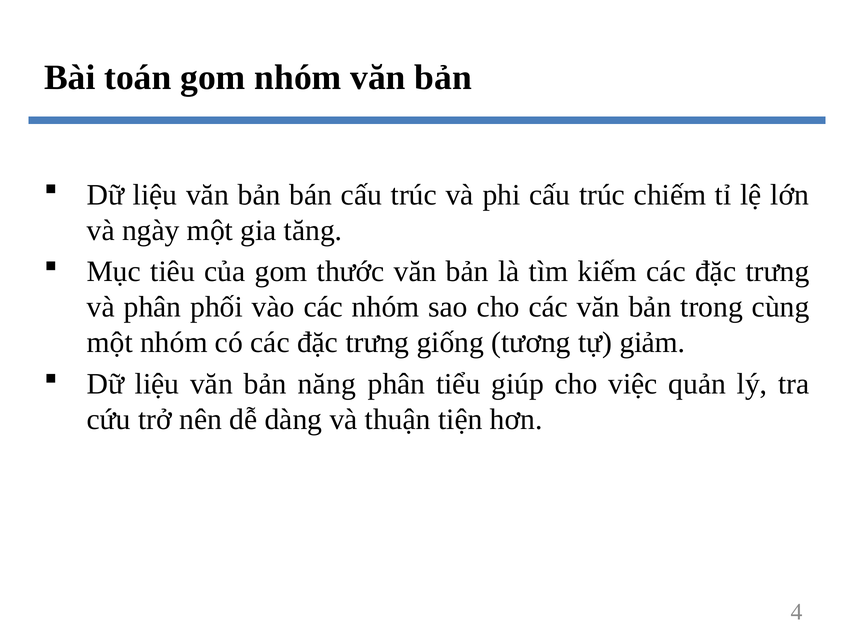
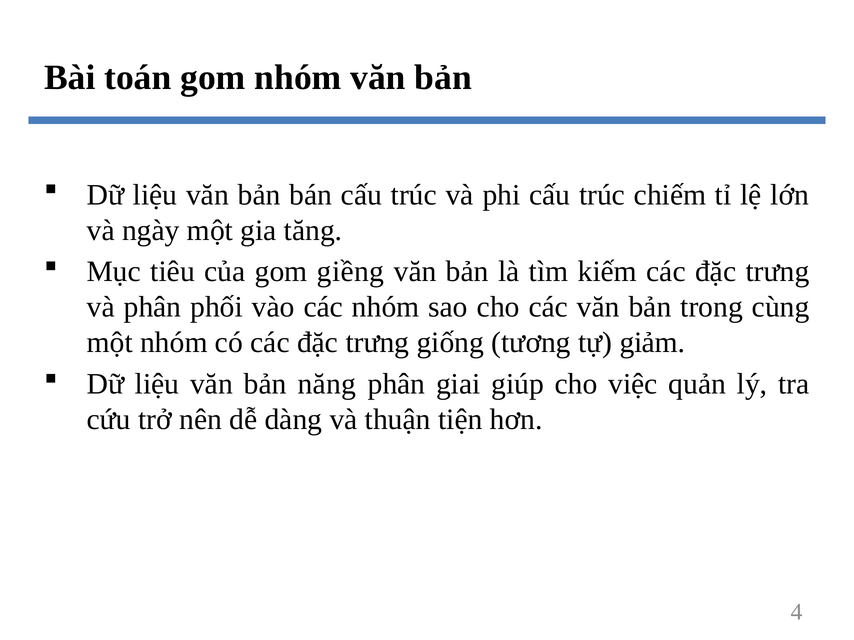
thước: thước -> giềng
tiểu: tiểu -> giai
